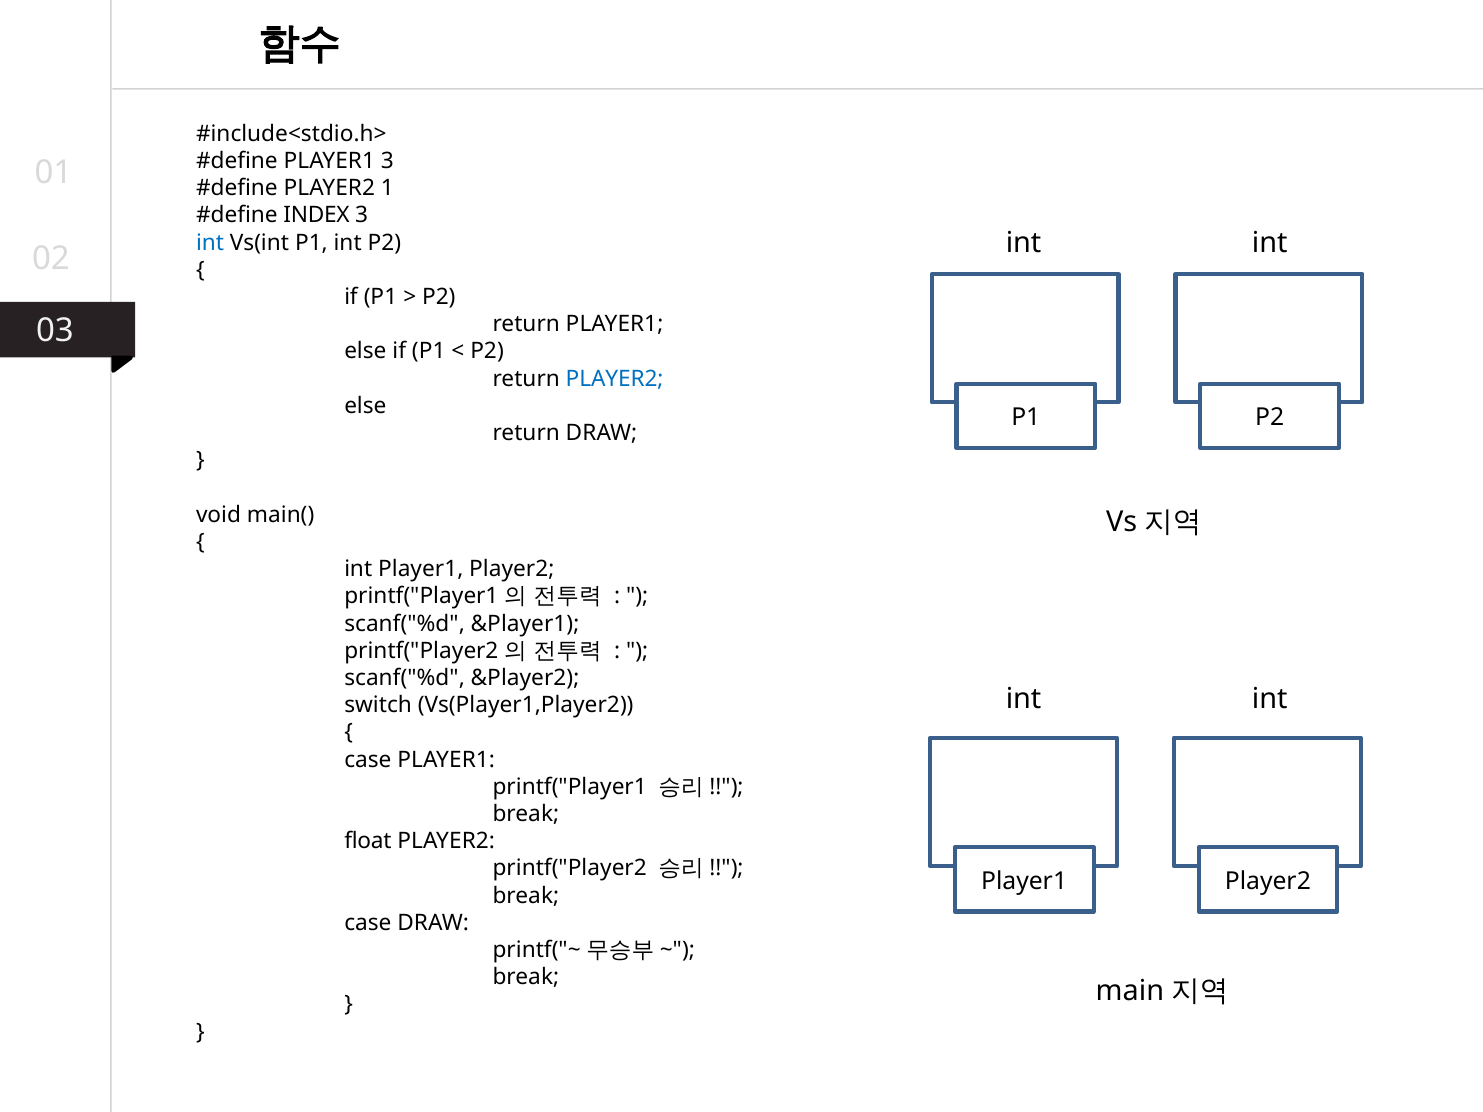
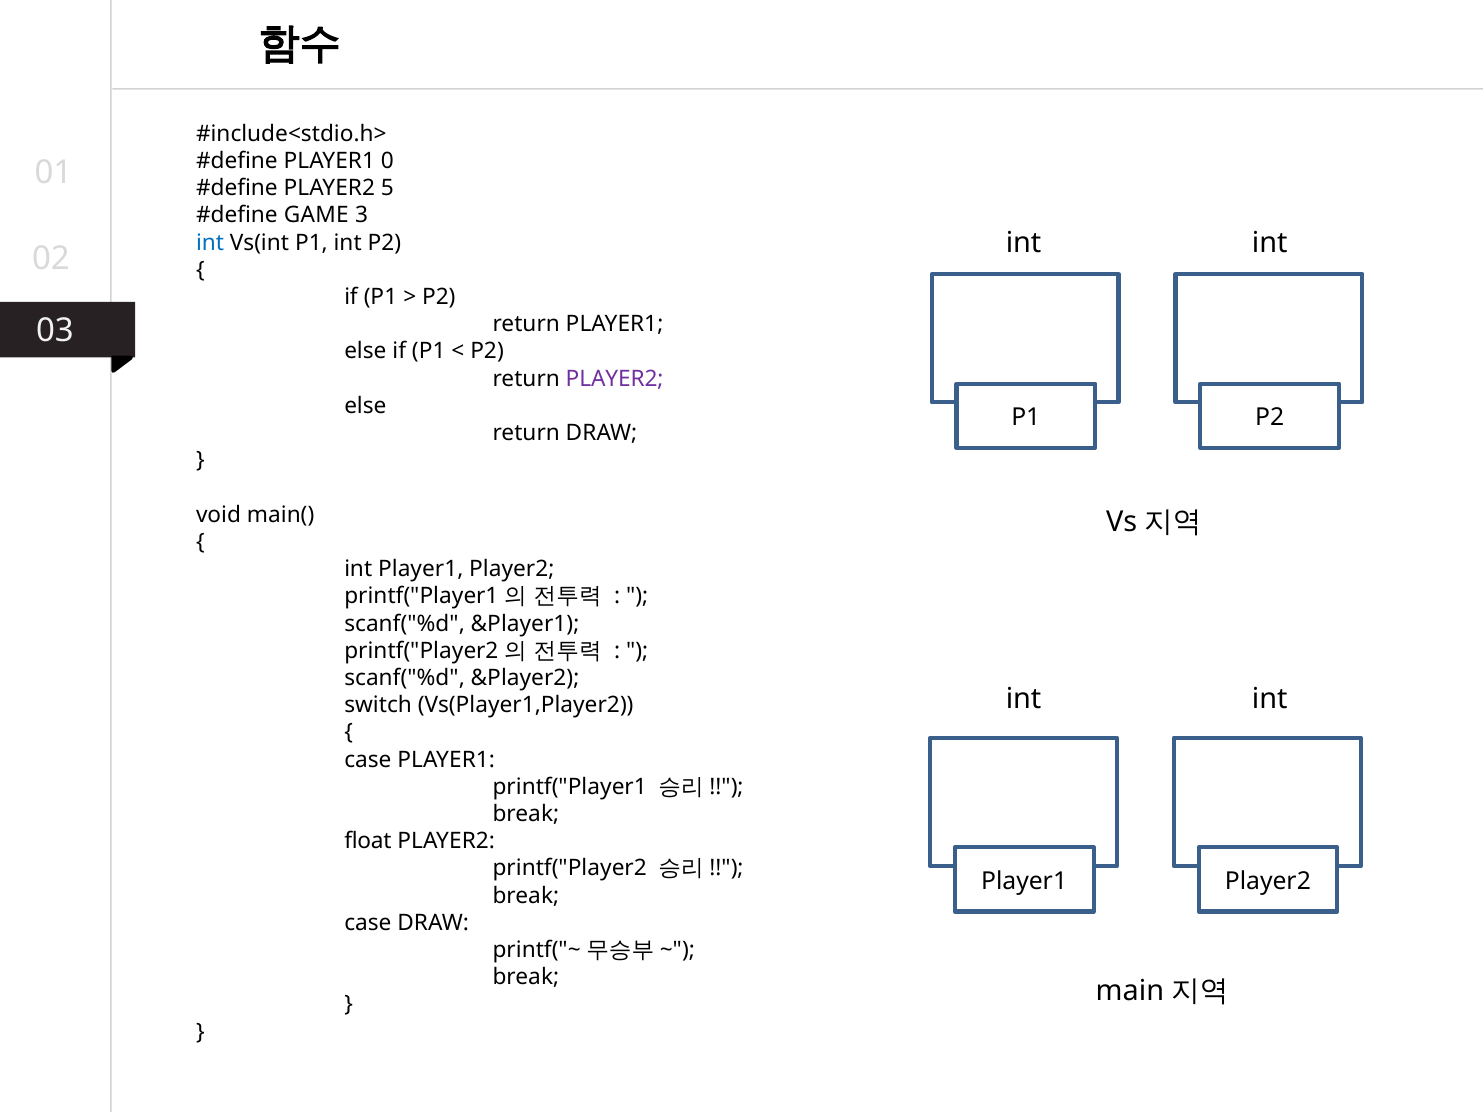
PLAYER1 3: 3 -> 0
1: 1 -> 5
INDEX: INDEX -> GAME
PLAYER2 at (615, 379) colour: blue -> purple
